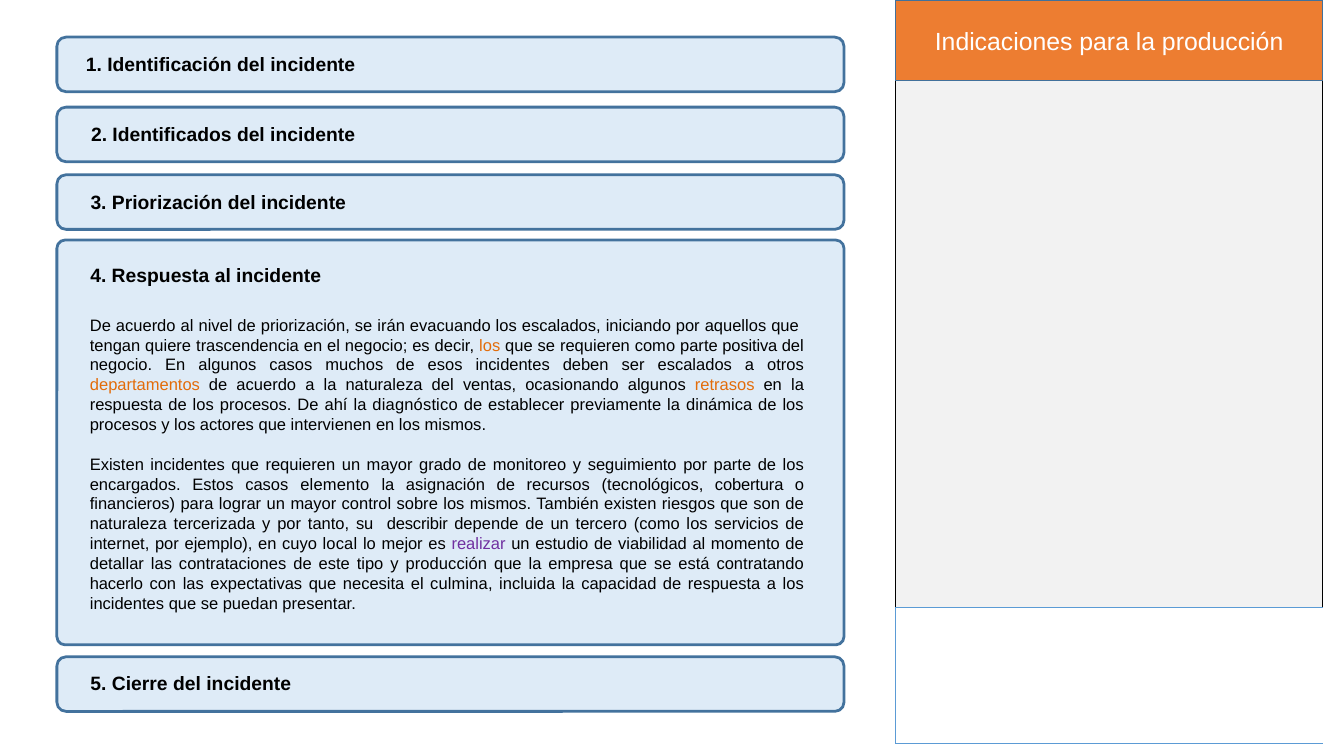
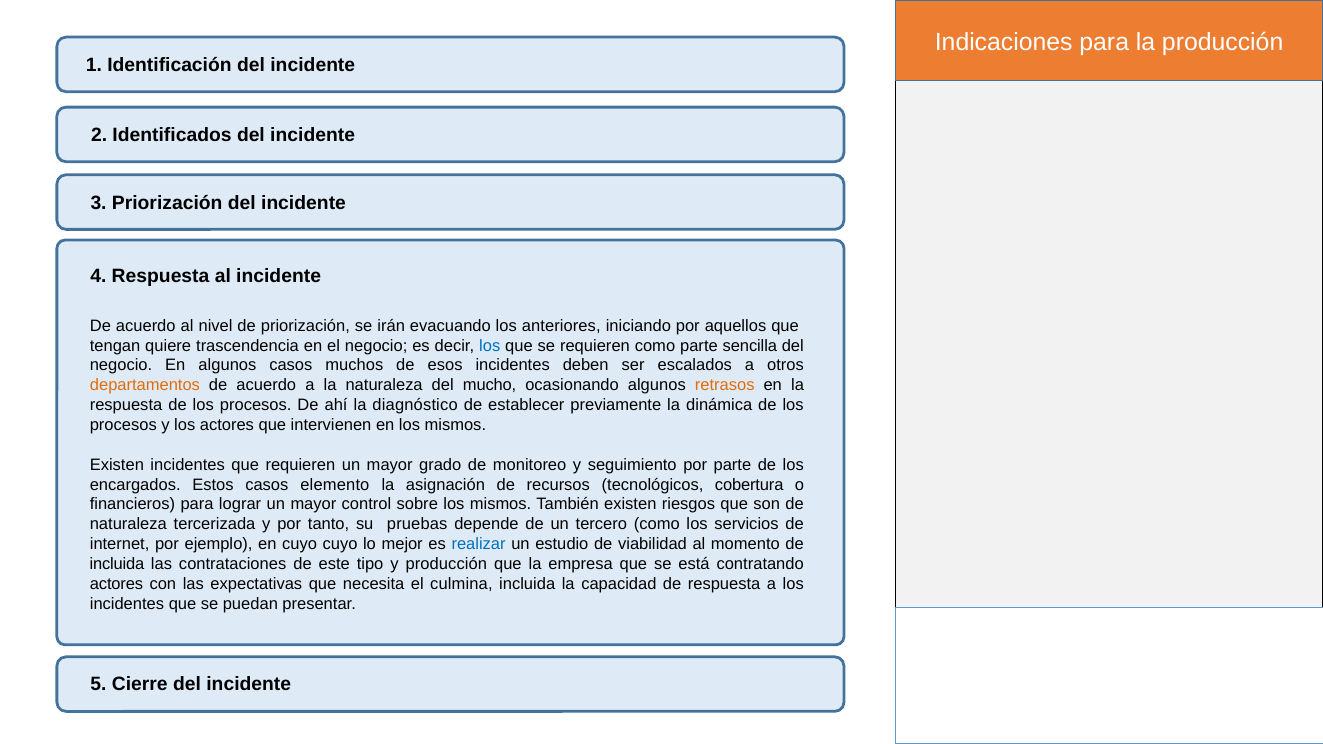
los escalados: escalados -> anteriores
los at (490, 346) colour: orange -> blue
positiva: positiva -> sencilla
ventas: ventas -> mucho
describir: describir -> pruebas
cuyo local: local -> cuyo
realizar colour: purple -> blue
detallar at (117, 564): detallar -> incluida
hacerlo at (117, 584): hacerlo -> actores
